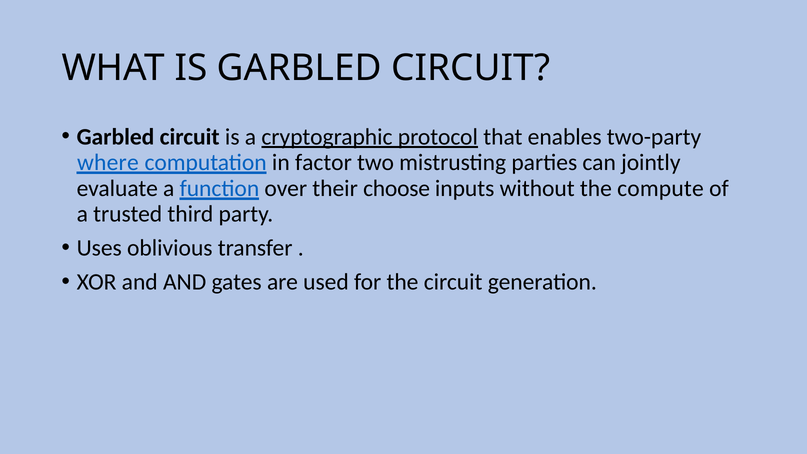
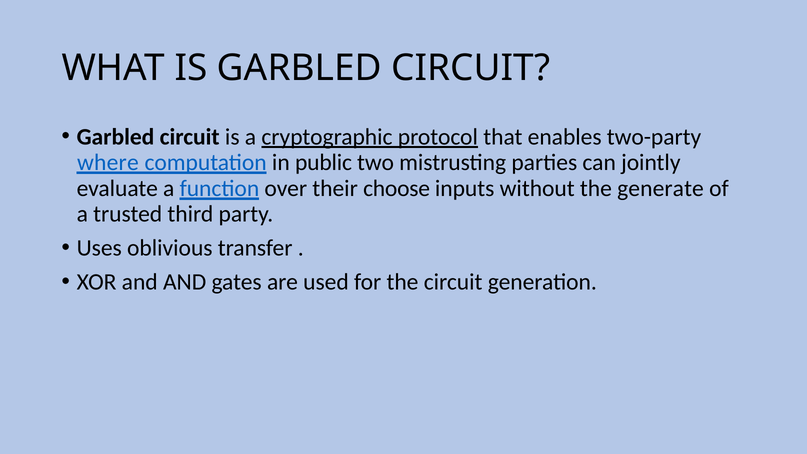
factor: factor -> public
compute: compute -> generate
